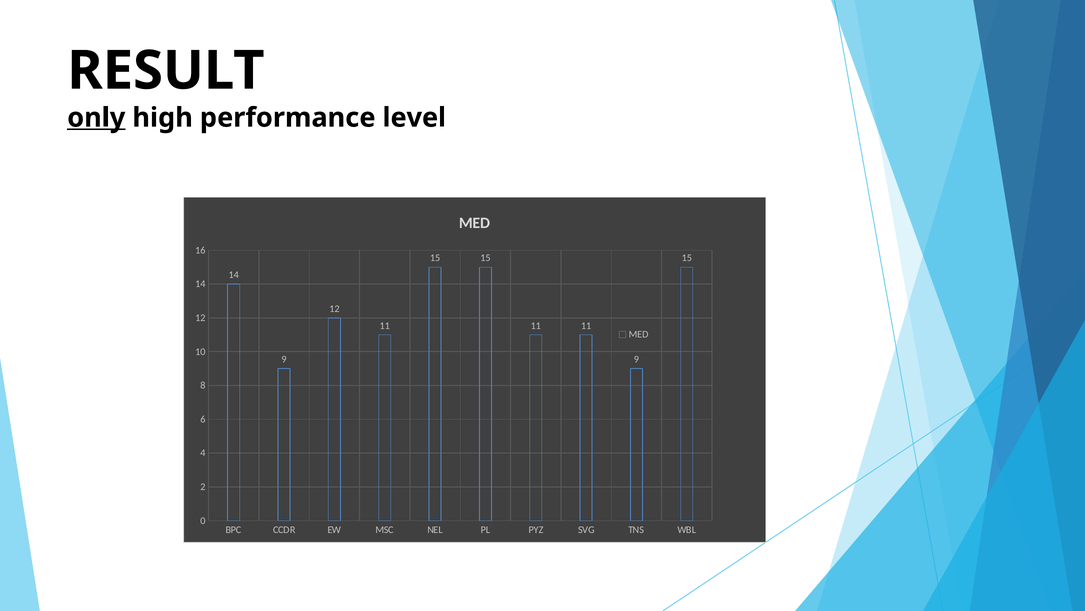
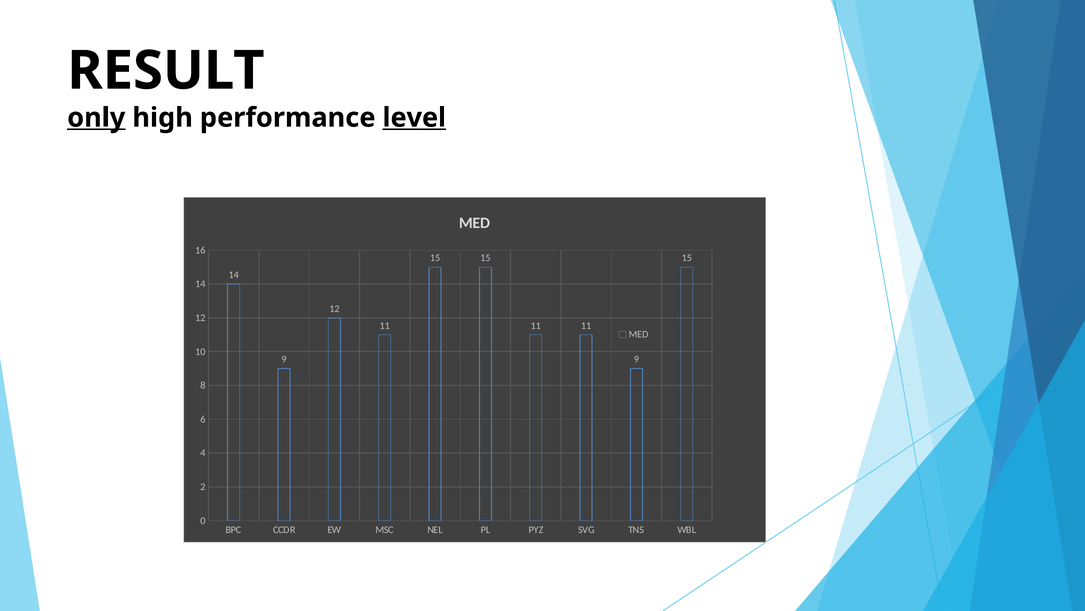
level underline: none -> present
